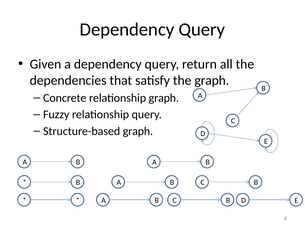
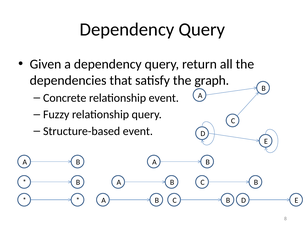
relationship graph: graph -> event
Structure-based graph: graph -> event
